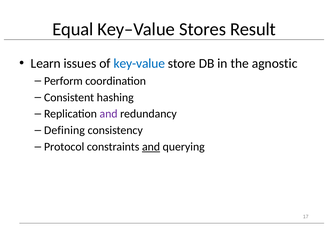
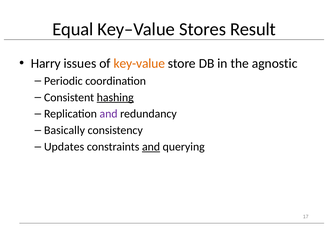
Learn: Learn -> Harry
key-value colour: blue -> orange
Perform: Perform -> Periodic
hashing underline: none -> present
Defining: Defining -> Basically
Protocol: Protocol -> Updates
